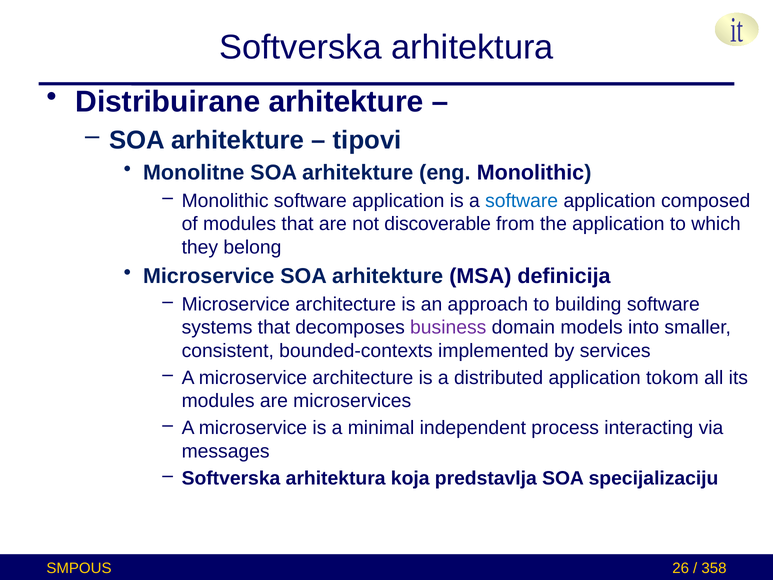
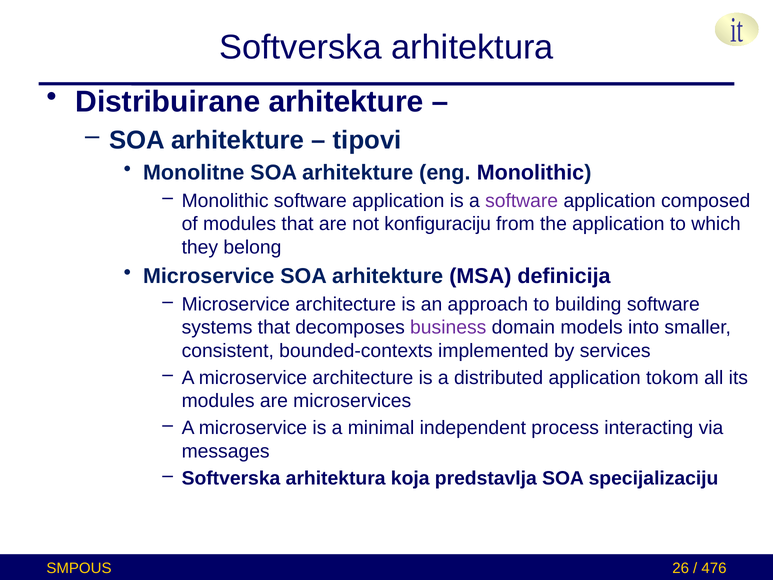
software at (522, 201) colour: blue -> purple
discoverable: discoverable -> konfiguraciju
358: 358 -> 476
